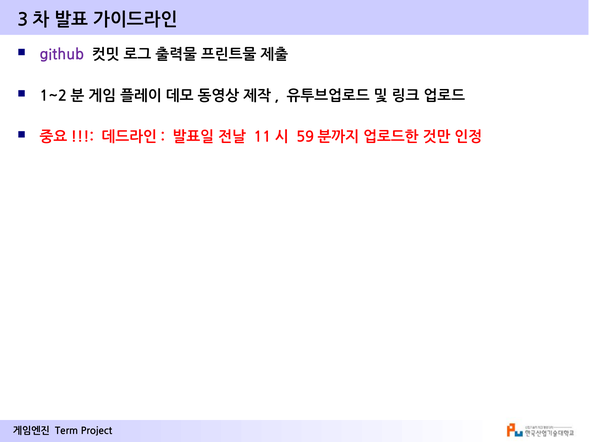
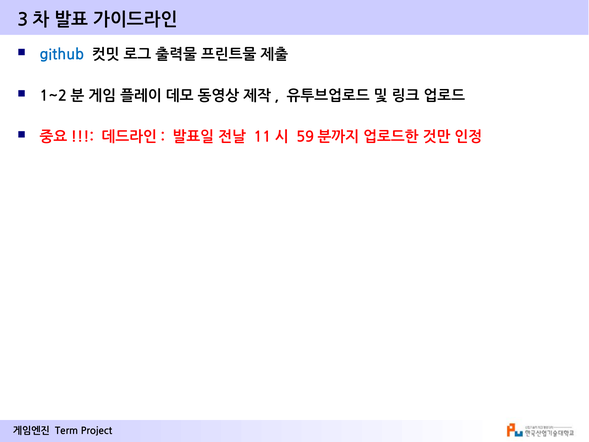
github colour: purple -> blue
